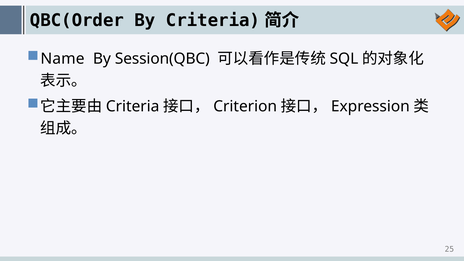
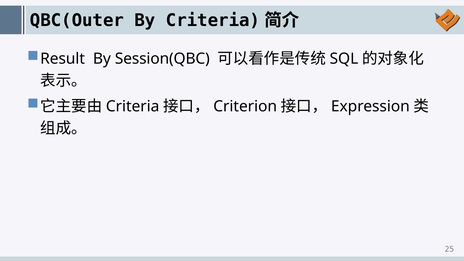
QBC(Order: QBC(Order -> QBC(Outer
Name: Name -> Result
